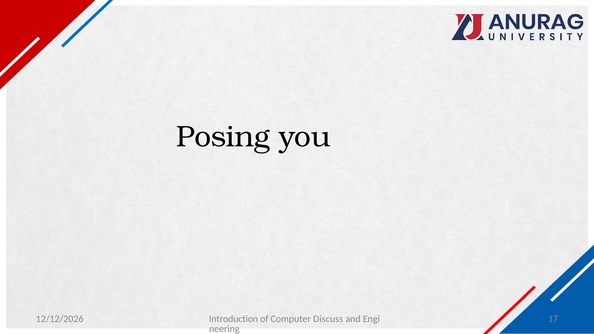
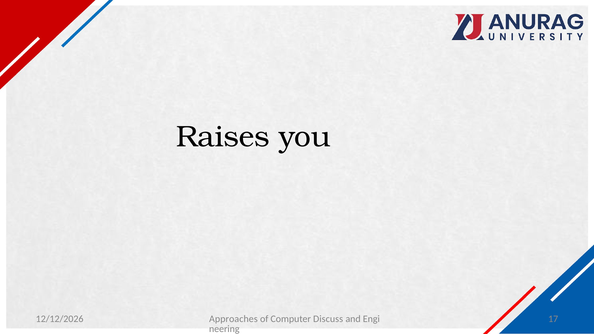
Posing: Posing -> Raises
Introduction: Introduction -> Approaches
